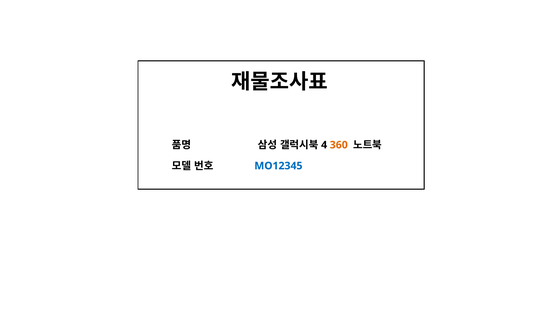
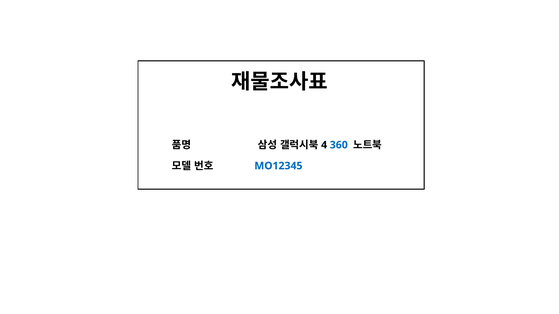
360 colour: orange -> blue
